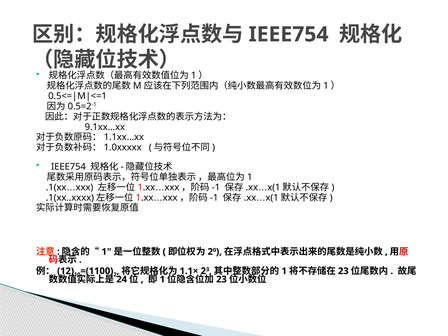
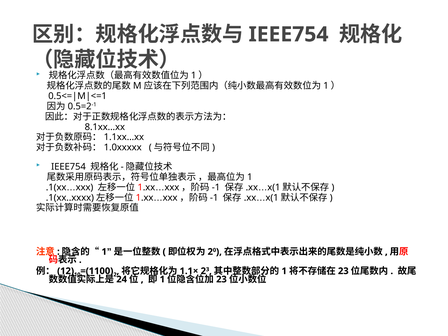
9.1xx…xx: 9.1xx…xx -> 8.1xx…xx
